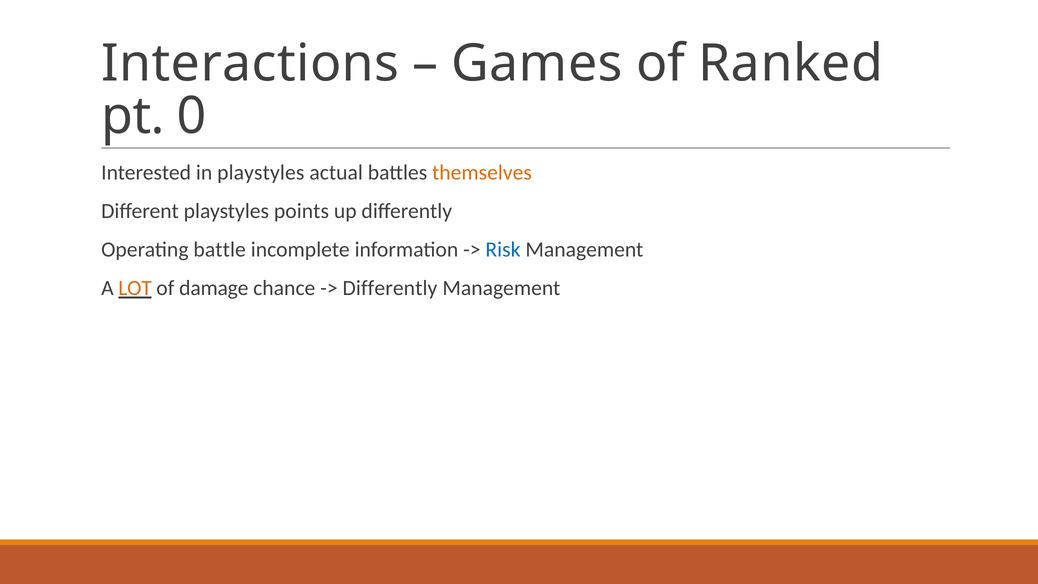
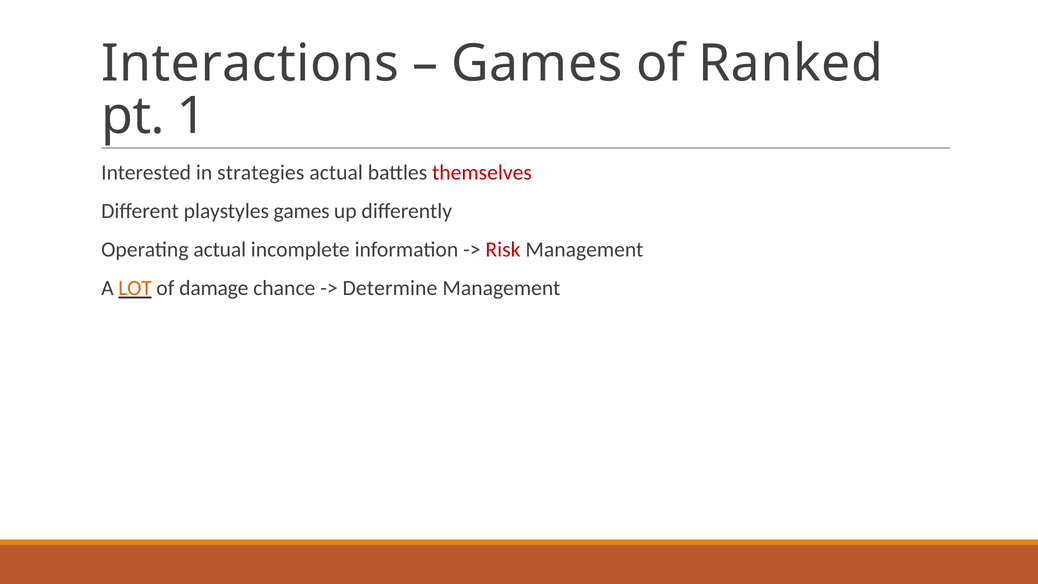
0: 0 -> 1
in playstyles: playstyles -> strategies
themselves colour: orange -> red
playstyles points: points -> games
Operating battle: battle -> actual
Risk colour: blue -> red
Differently at (390, 288): Differently -> Determine
